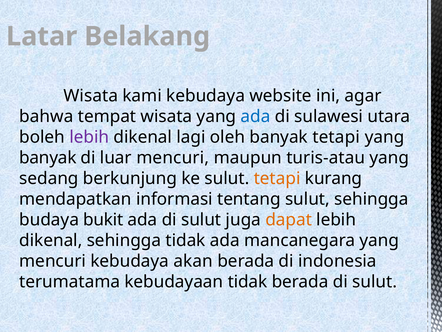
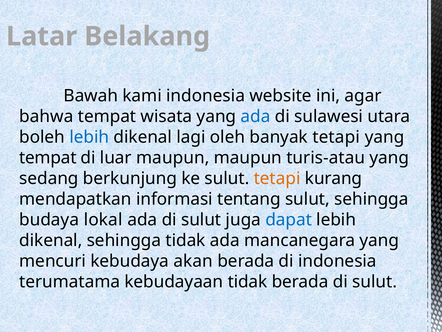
Wisata at (91, 96): Wisata -> Bawah
kami kebudaya: kebudaya -> indonesia
lebih at (89, 137) colour: purple -> blue
banyak at (48, 157): banyak -> tempat
luar mencuri: mencuri -> maupun
bukit: bukit -> lokal
dapat colour: orange -> blue
